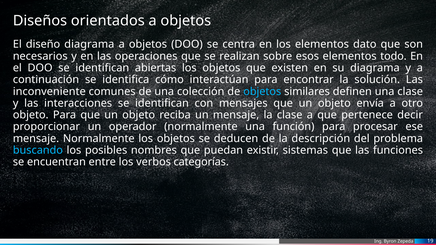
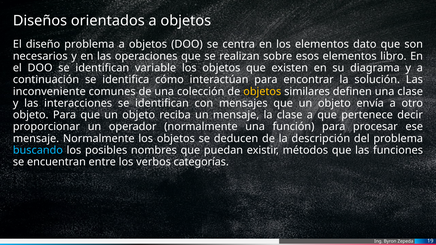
diseño diagrama: diagrama -> problema
todo: todo -> libro
abiertas: abiertas -> variable
objetos at (262, 92) colour: light blue -> yellow
sistemas: sistemas -> métodos
